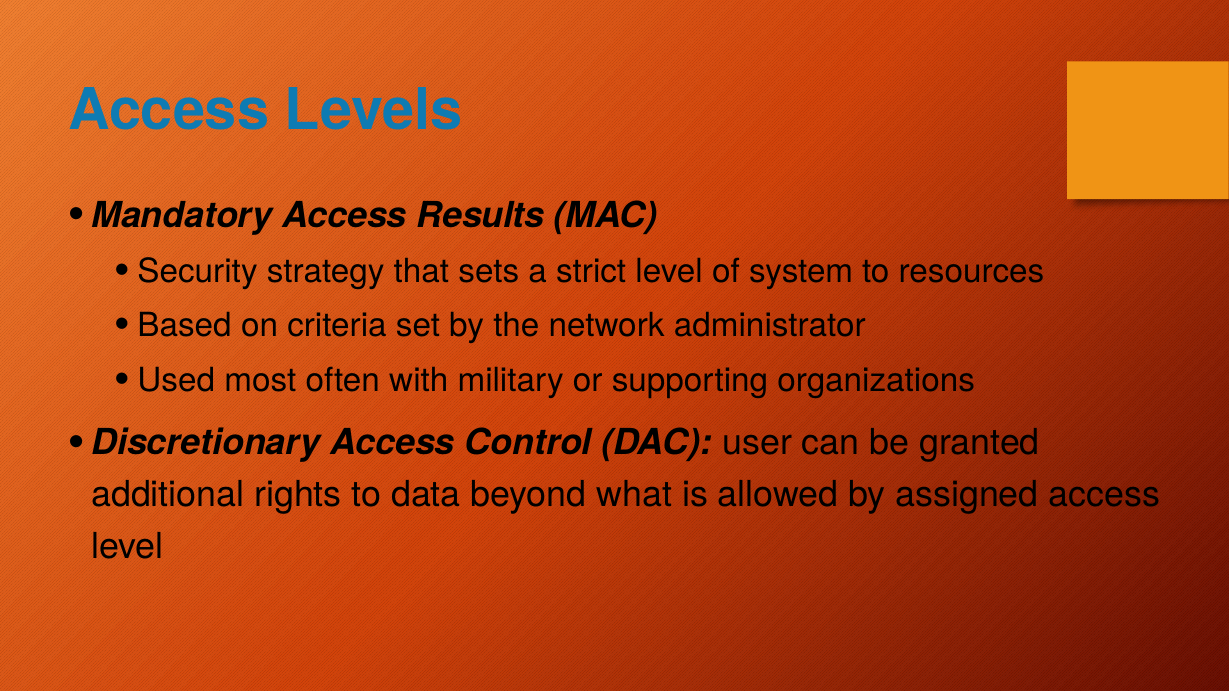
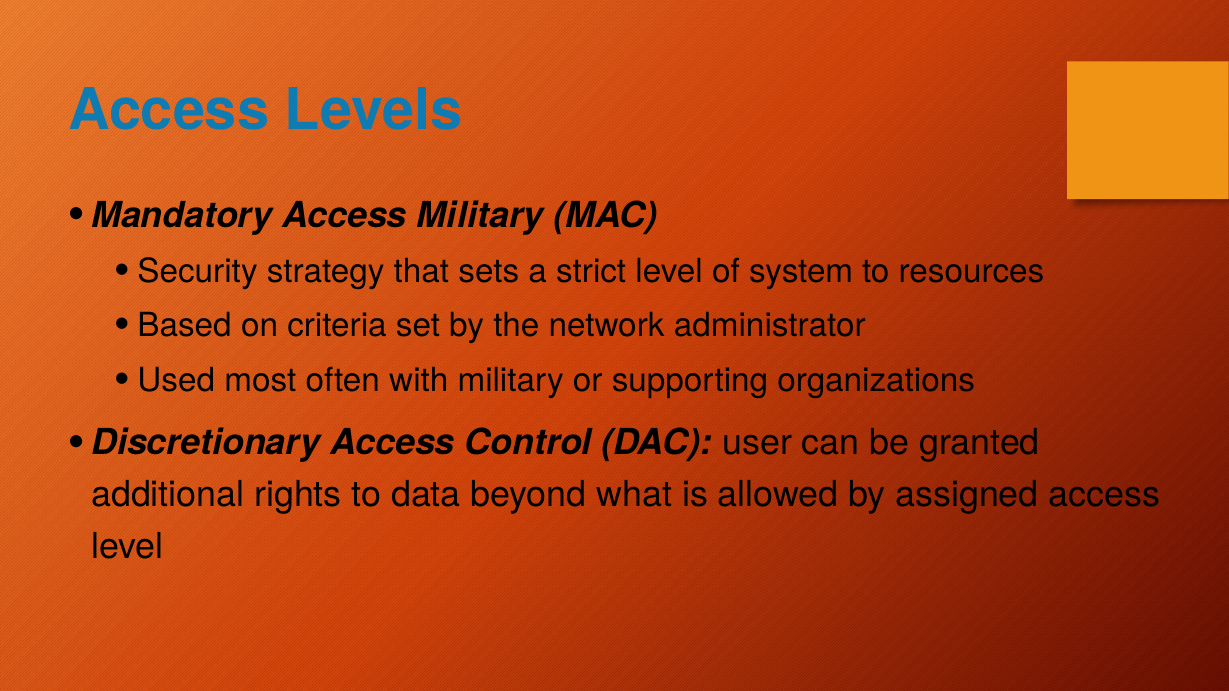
Access Results: Results -> Military
